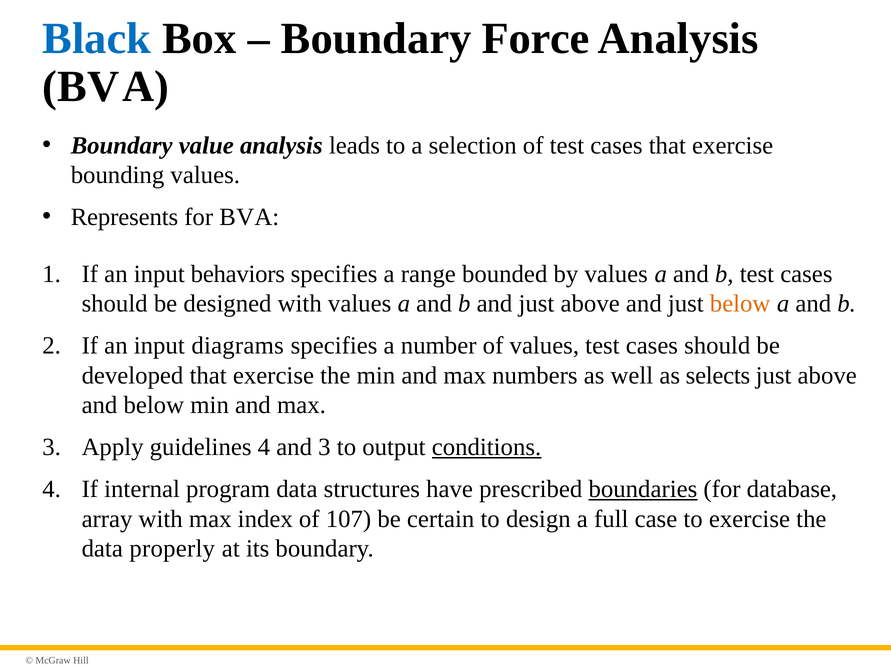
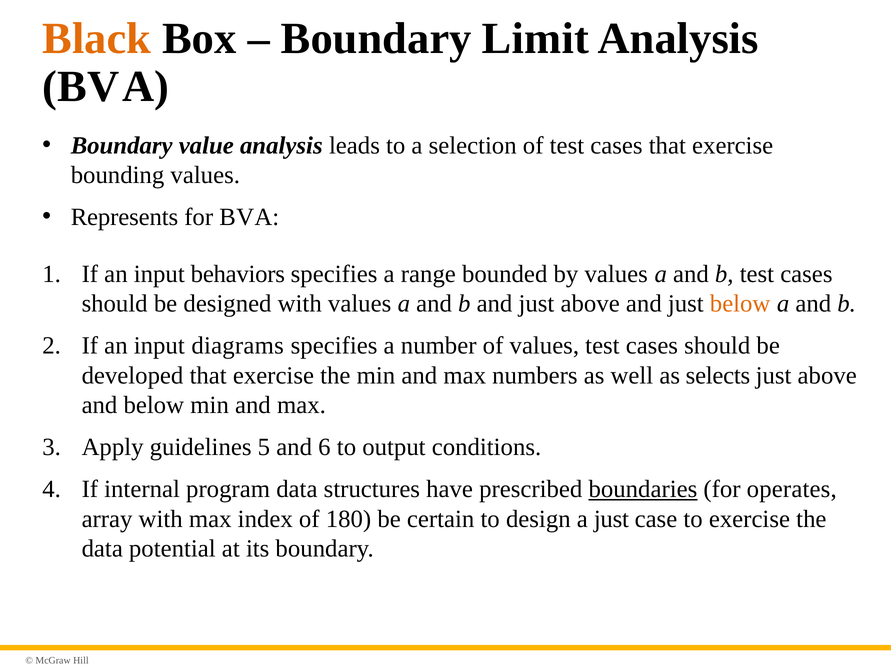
Black colour: blue -> orange
Force: Force -> Limit
guidelines 4: 4 -> 5
and 3: 3 -> 6
conditions underline: present -> none
database: database -> operates
107: 107 -> 180
a full: full -> just
properly: properly -> potential
